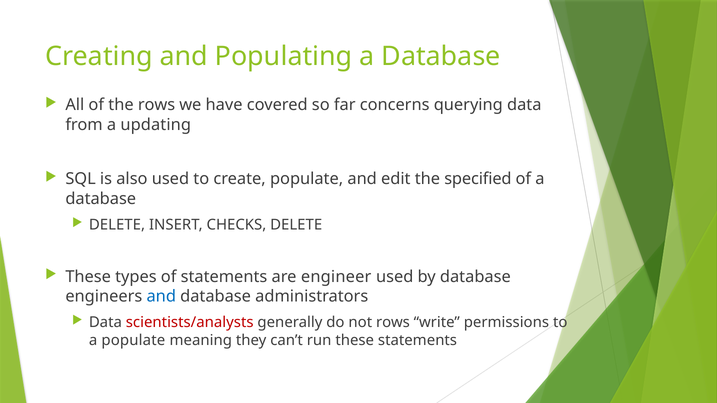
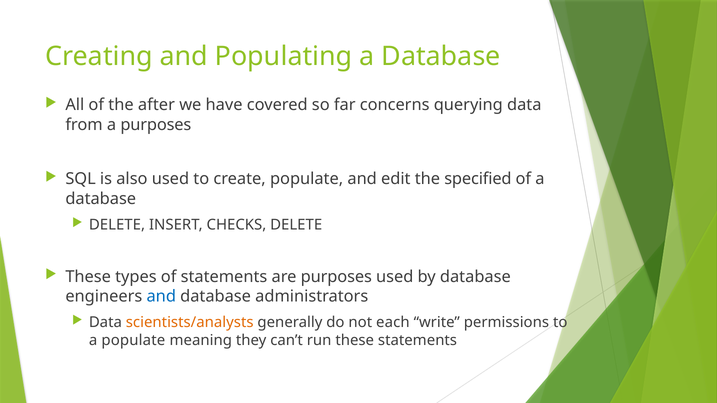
the rows: rows -> after
a updating: updating -> purposes
are engineer: engineer -> purposes
scientists/analysts colour: red -> orange
not rows: rows -> each
